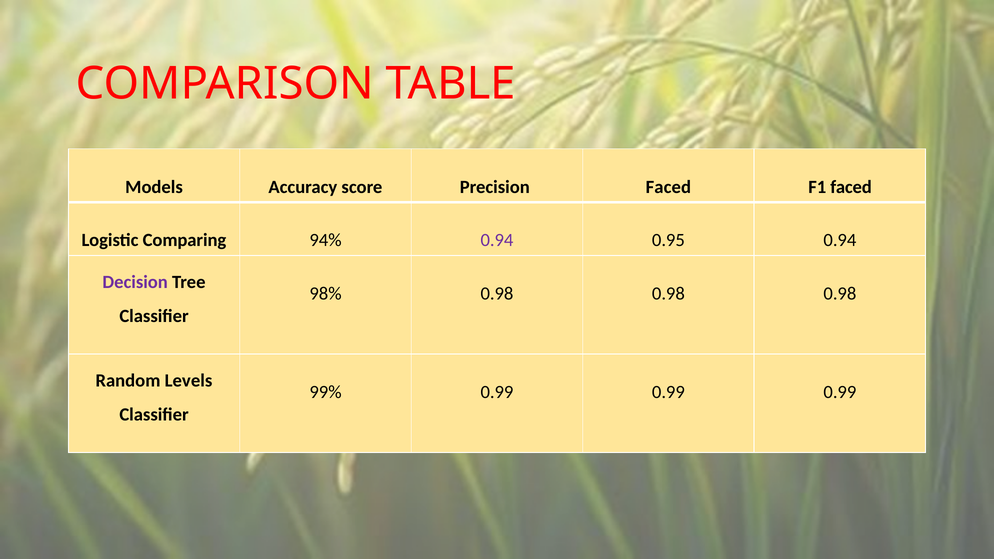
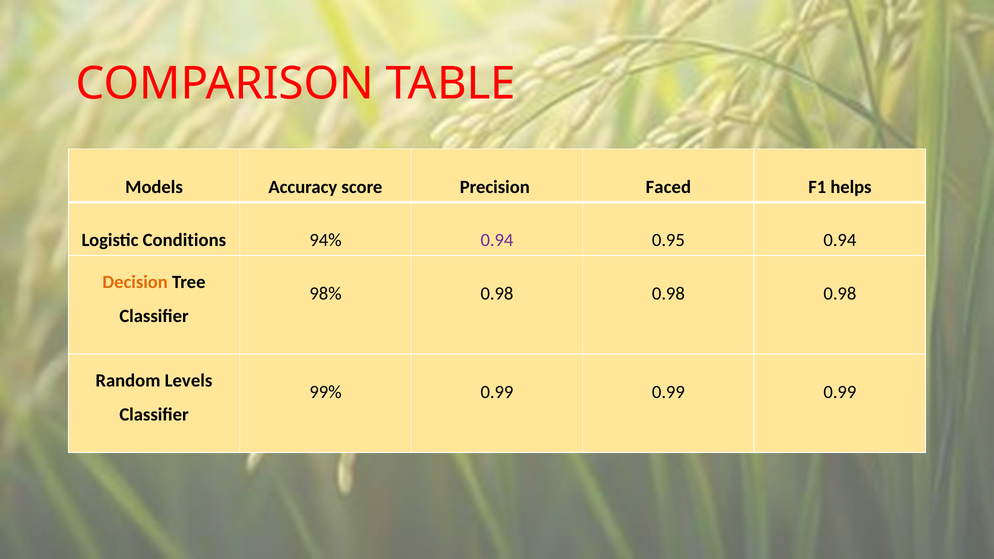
F1 faced: faced -> helps
Comparing: Comparing -> Conditions
Decision colour: purple -> orange
